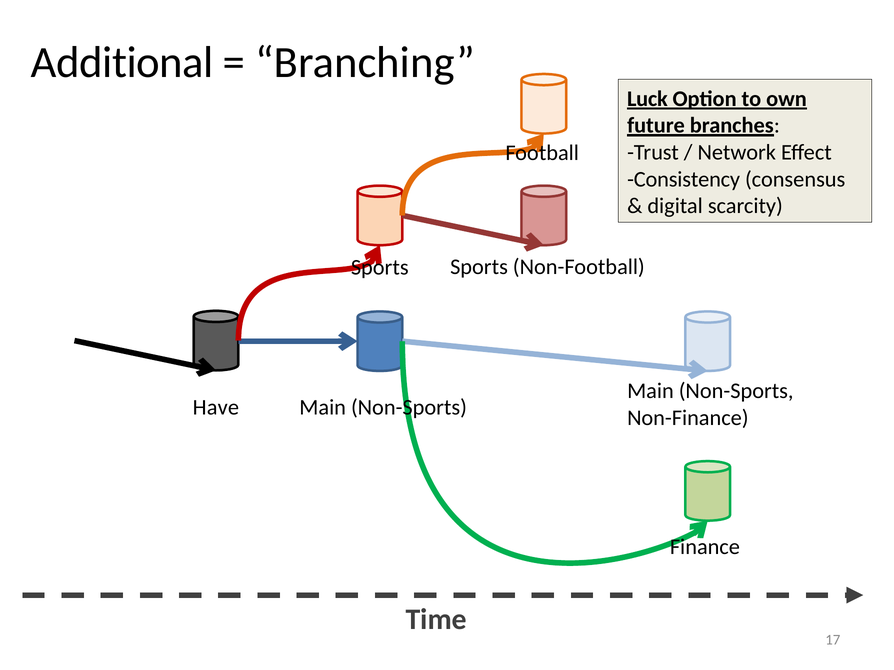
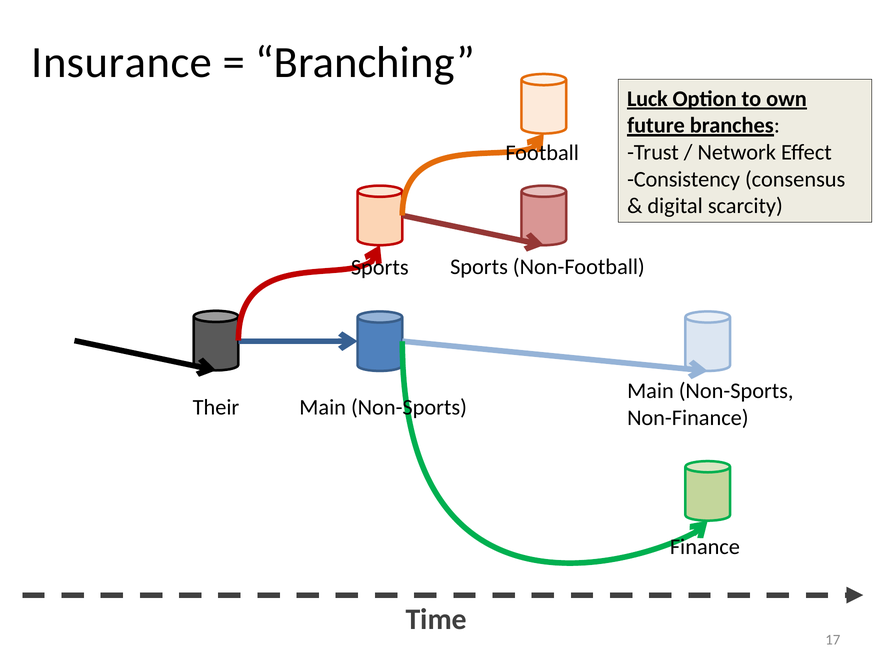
Additional: Additional -> Insurance
Have: Have -> Their
